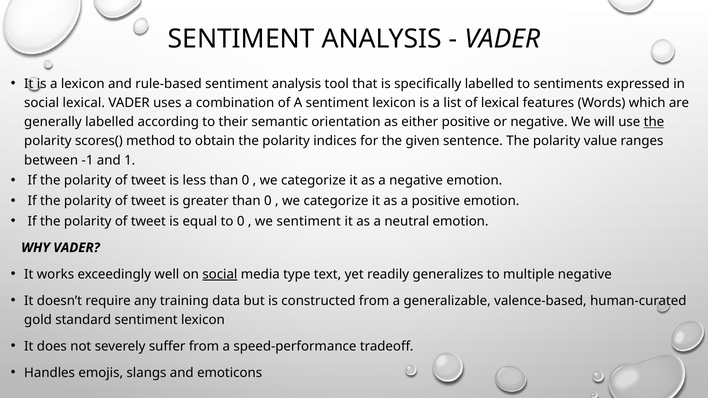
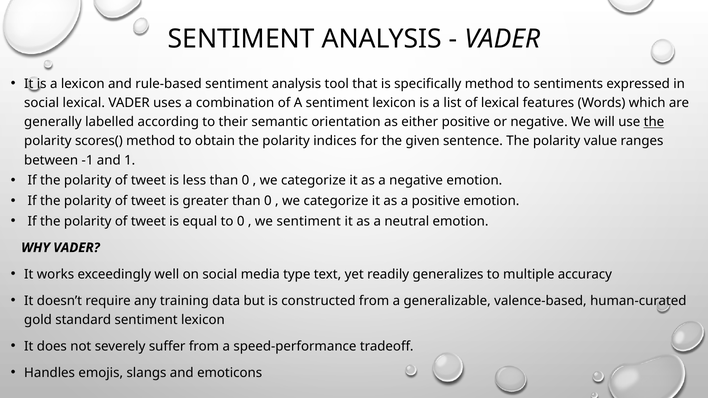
specifically labelled: labelled -> method
social at (220, 274) underline: present -> none
multiple negative: negative -> accuracy
